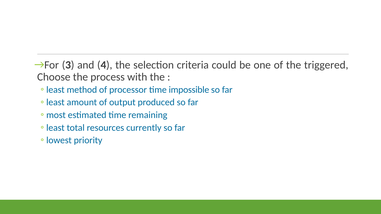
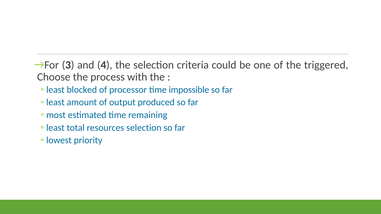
method: method -> blocked
resources currently: currently -> selection
